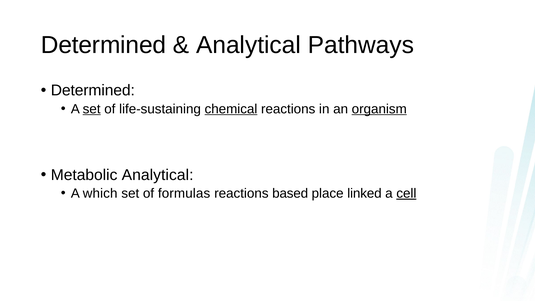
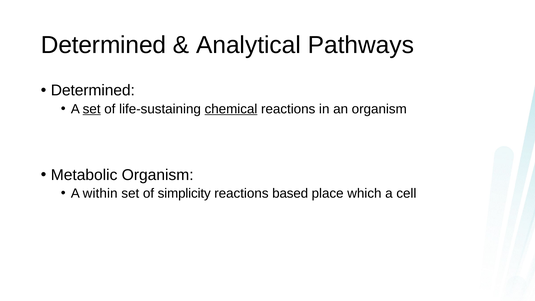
organism at (379, 109) underline: present -> none
Metabolic Analytical: Analytical -> Organism
which: which -> within
formulas: formulas -> simplicity
linked: linked -> which
cell underline: present -> none
